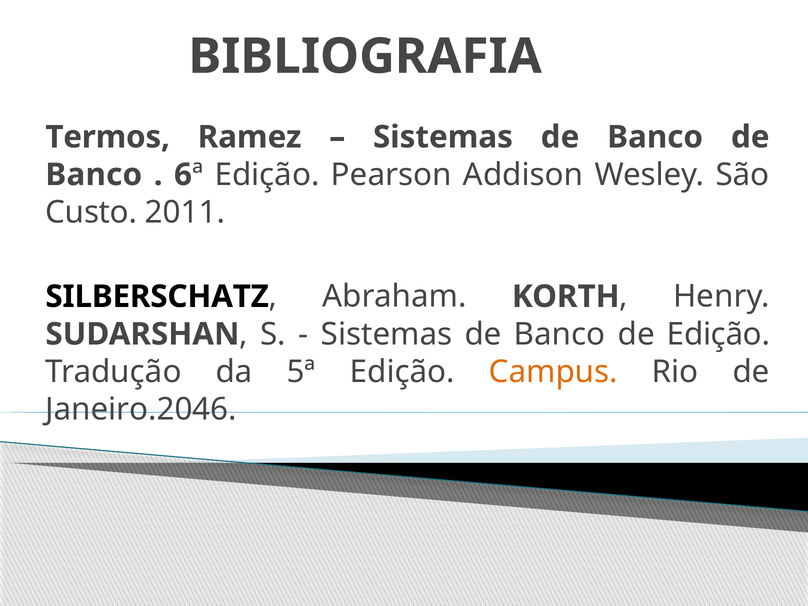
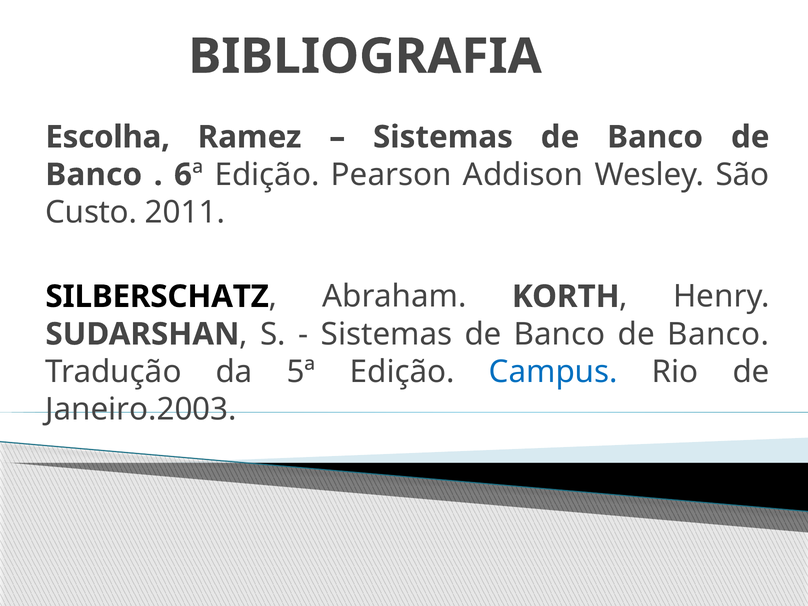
Termos: Termos -> Escolha
Edição at (719, 334): Edição -> Banco
Campus colour: orange -> blue
Janeiro.2046: Janeiro.2046 -> Janeiro.2003
